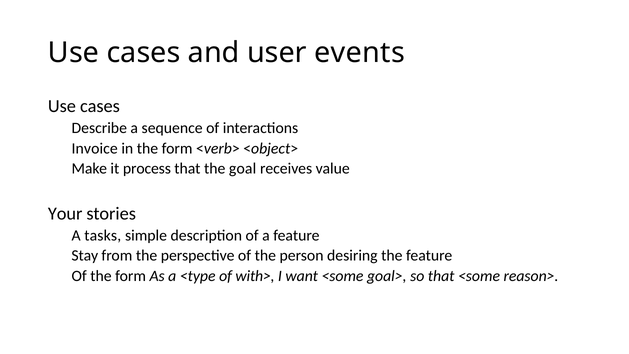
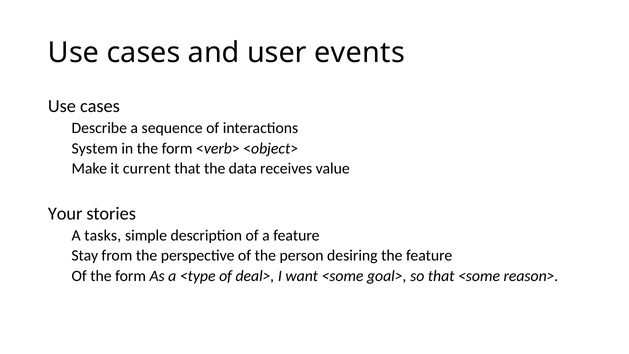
Invoice: Invoice -> System
process: process -> current
goal: goal -> data
with>: with> -> deal>
